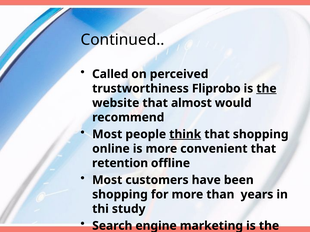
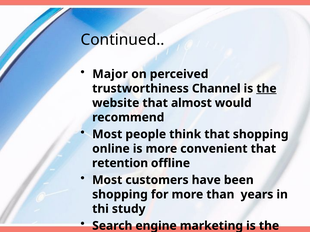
Called: Called -> Major
trustworthiness Fliprobo: Fliprobo -> Channel
think underline: present -> none
